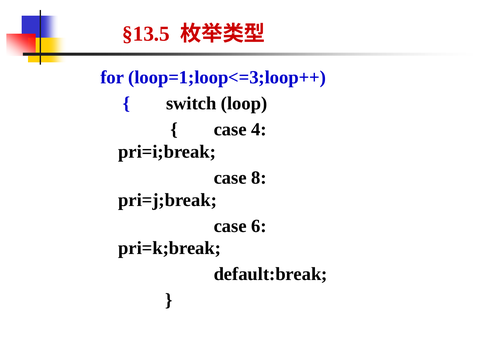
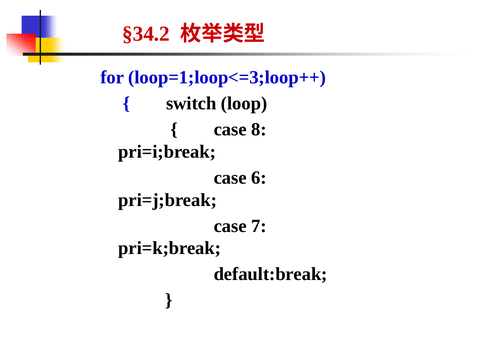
§13.5: §13.5 -> §34.2
4: 4 -> 8
8: 8 -> 6
6: 6 -> 7
